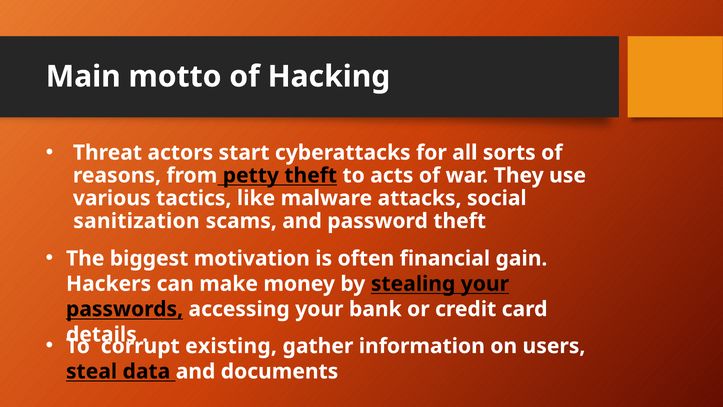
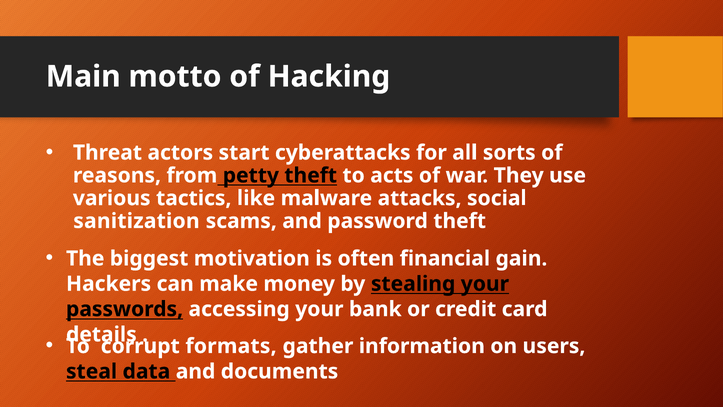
existing: existing -> formats
